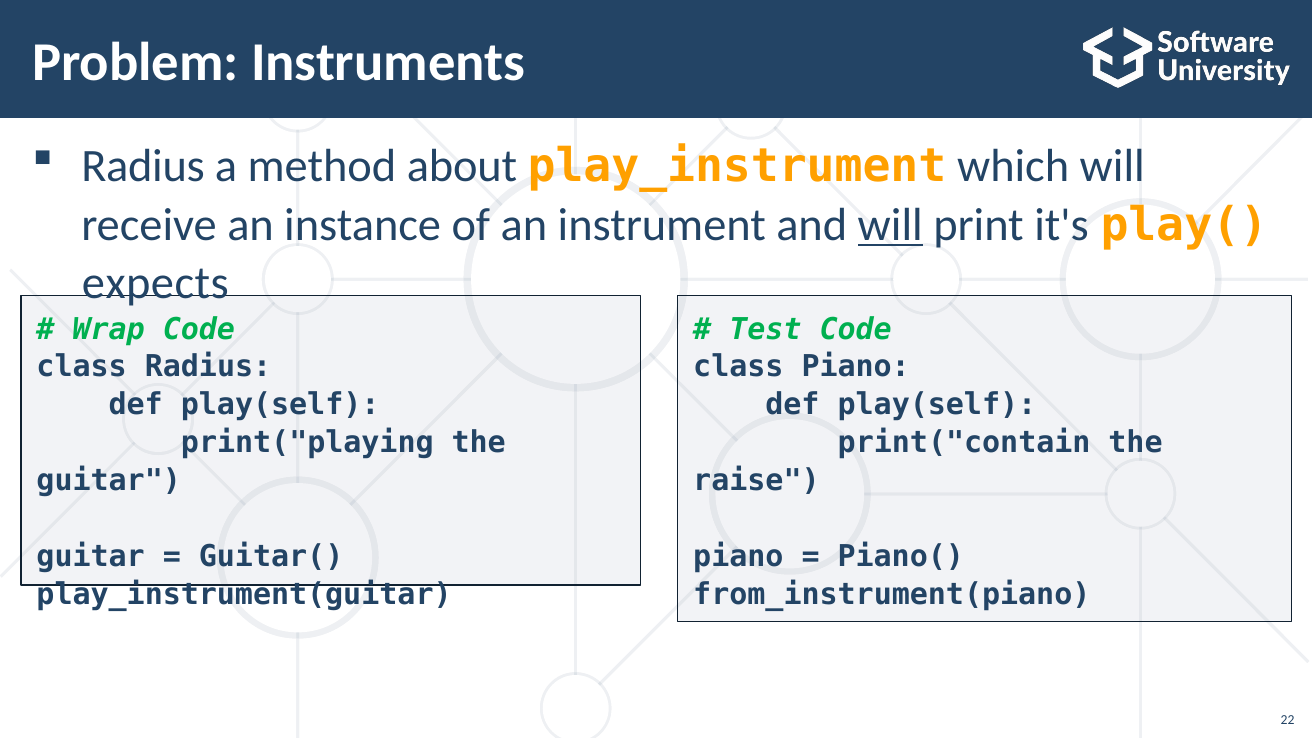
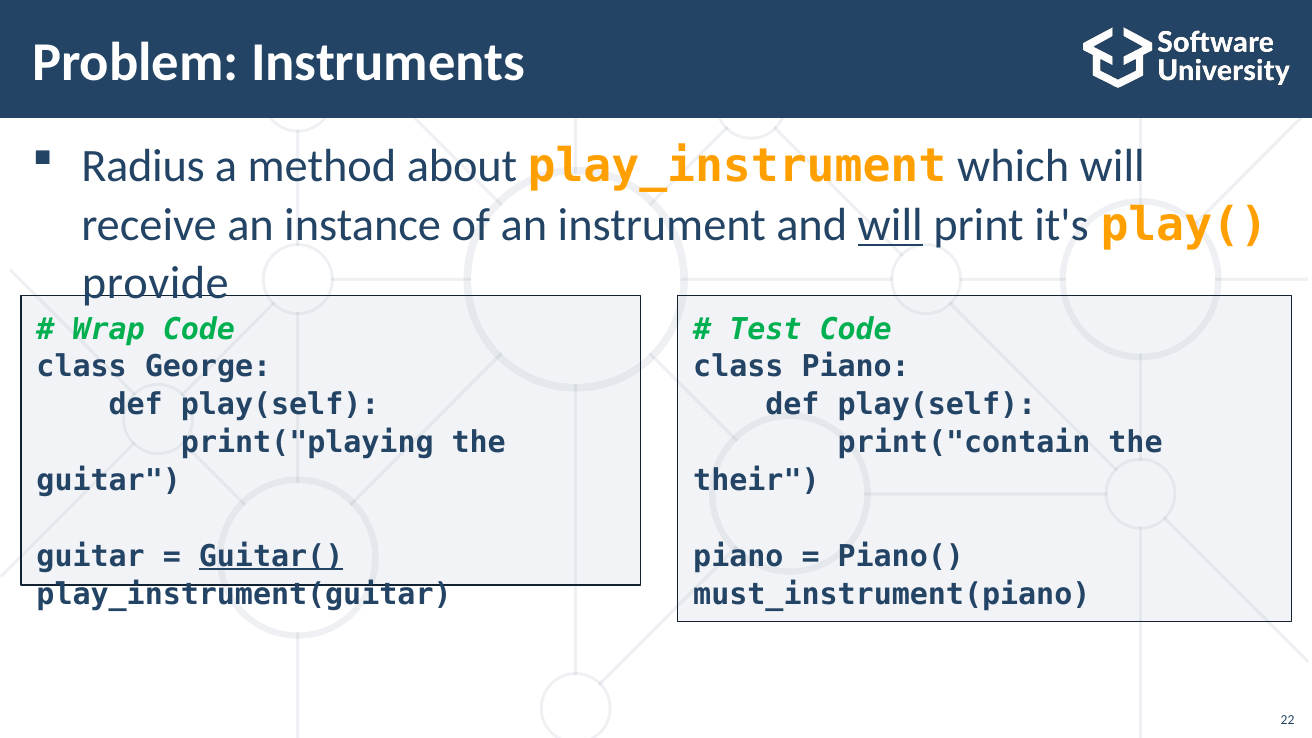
expects: expects -> provide
class Radius: Radius -> George
raise: raise -> their
Guitar( underline: none -> present
from_instrument(piano: from_instrument(piano -> must_instrument(piano
